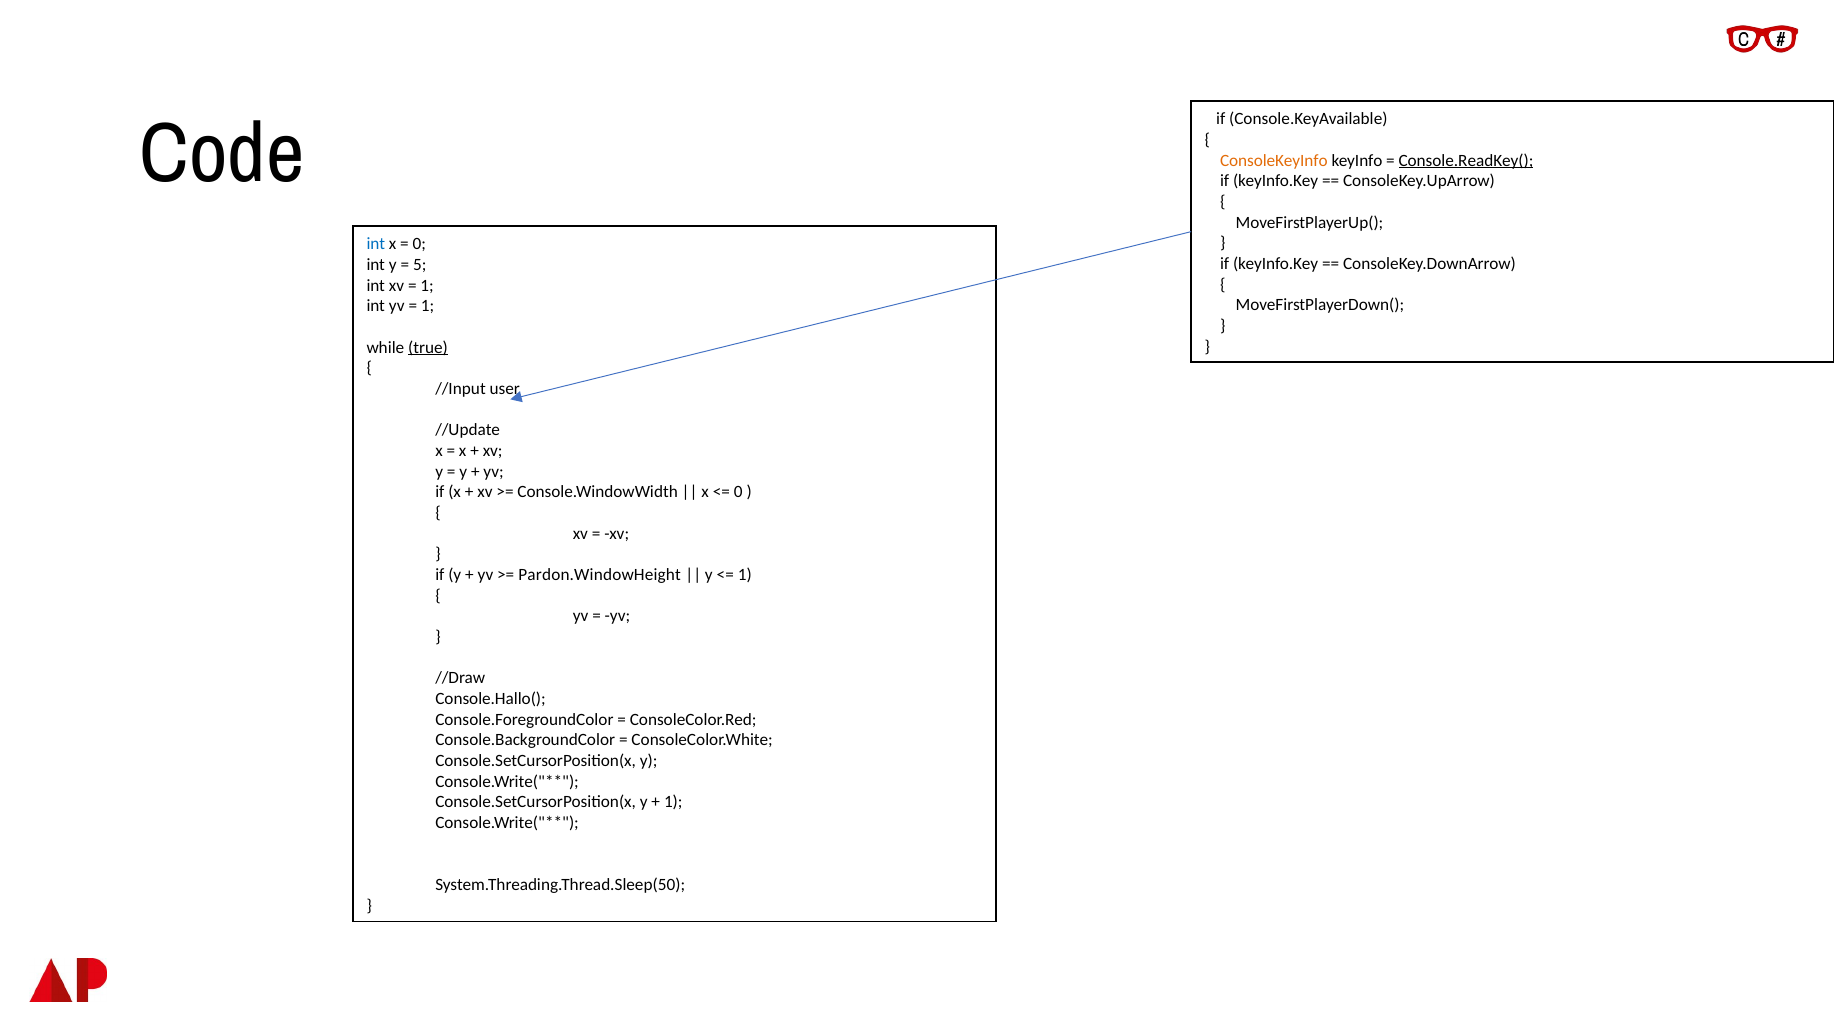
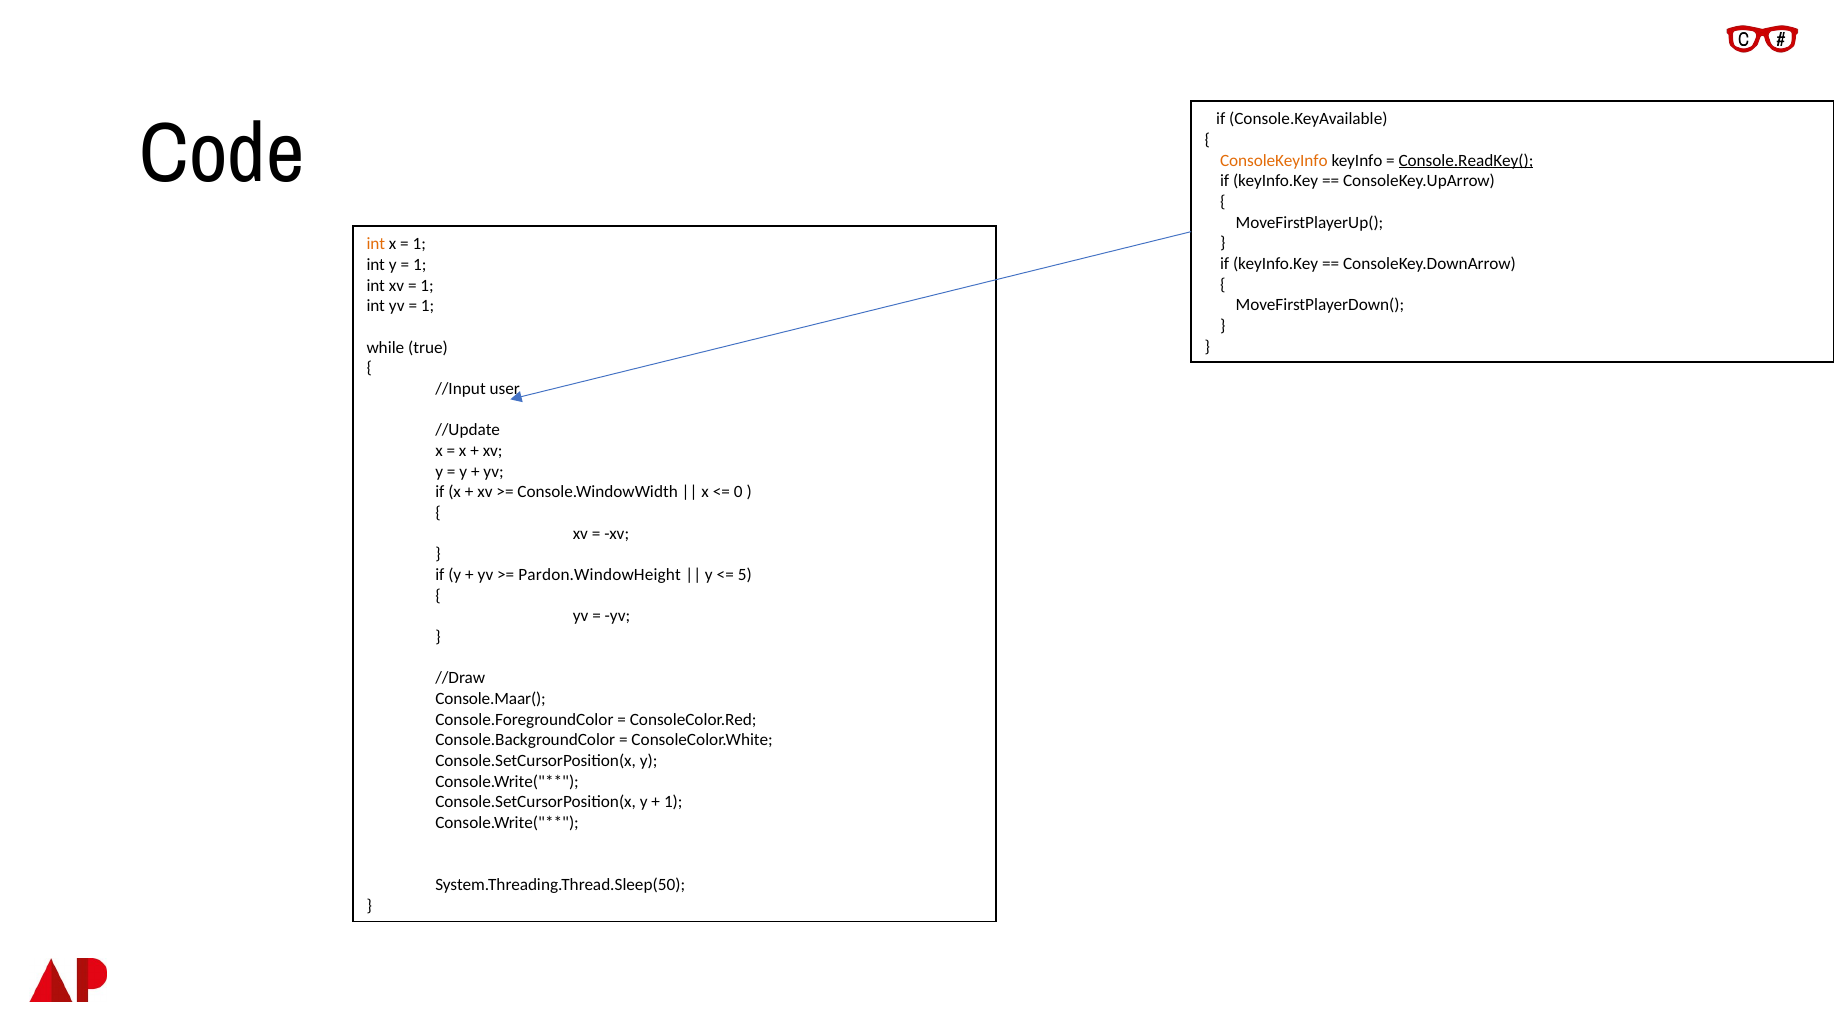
int at (376, 244) colour: blue -> orange
0 at (419, 244): 0 -> 1
5 at (420, 265): 5 -> 1
true underline: present -> none
1 at (745, 575): 1 -> 5
Console.Hallo(: Console.Hallo( -> Console.Maar(
